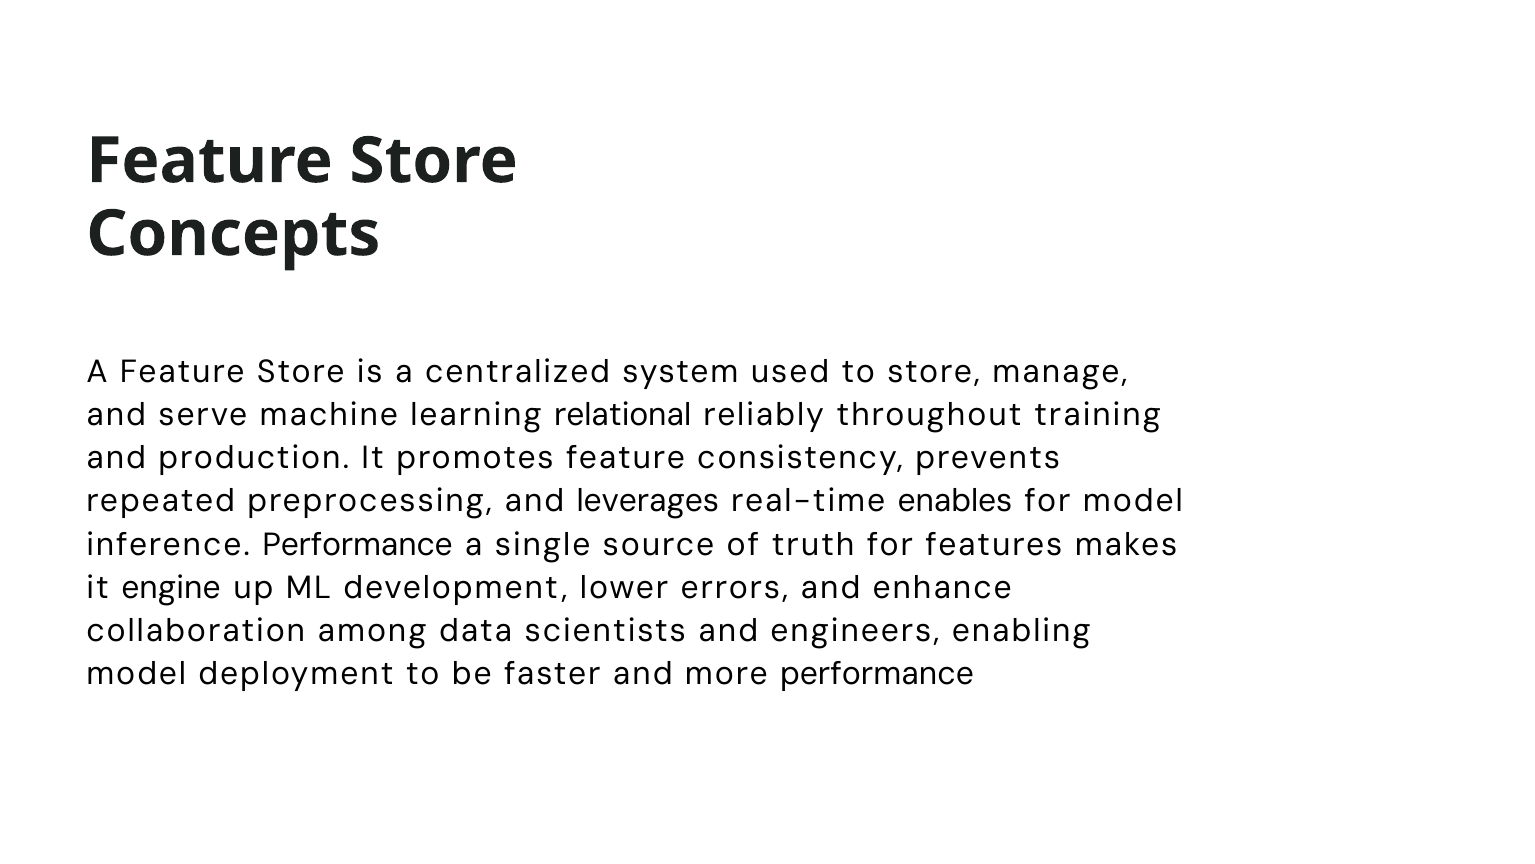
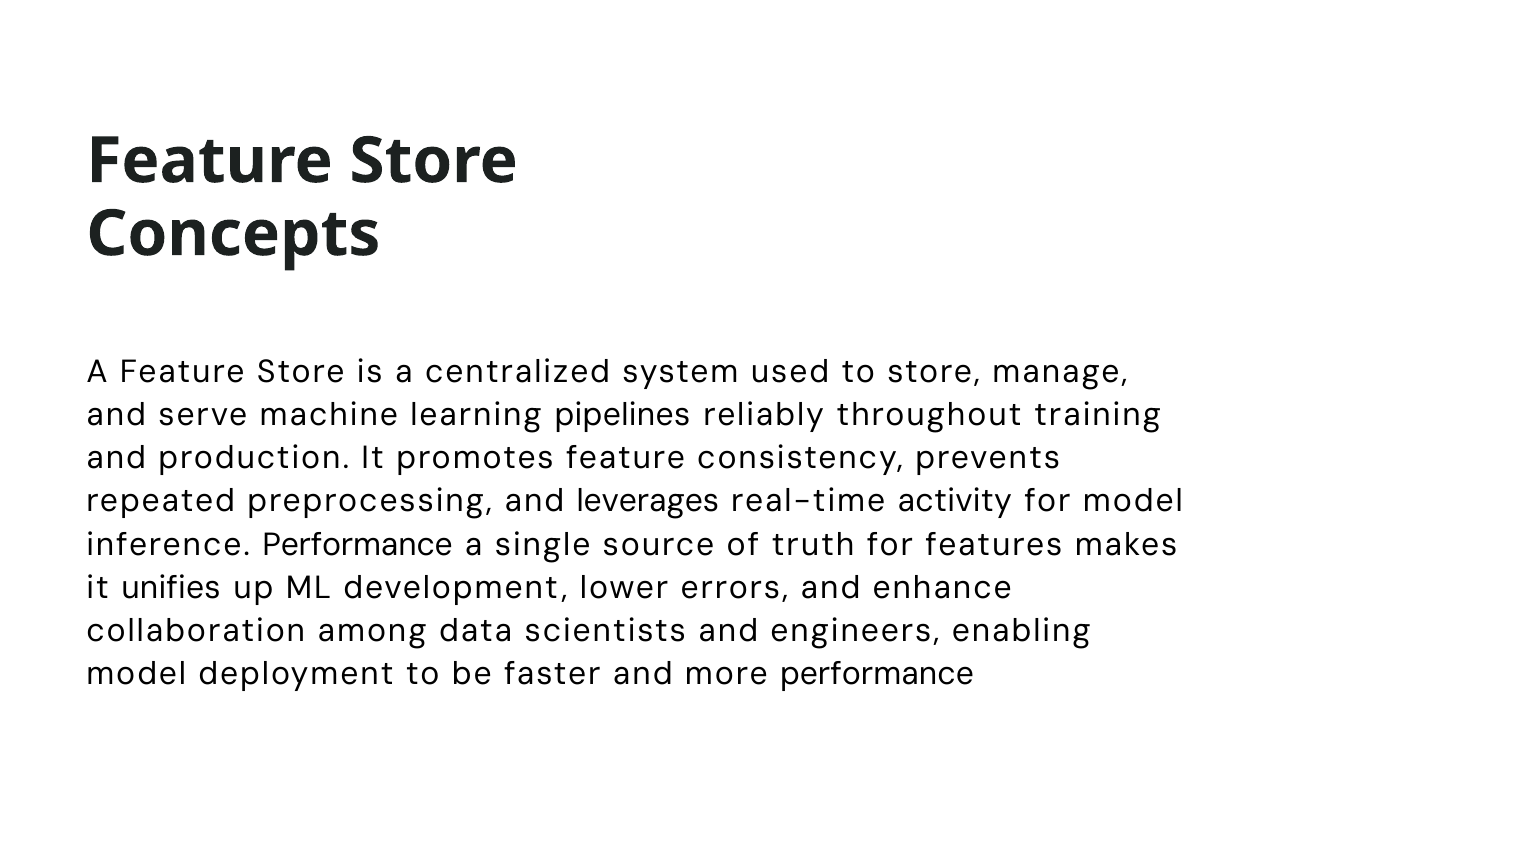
relational: relational -> pipelines
enables: enables -> activity
engine: engine -> unifies
